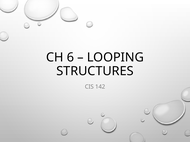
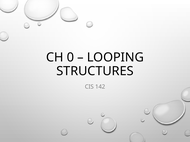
6: 6 -> 0
